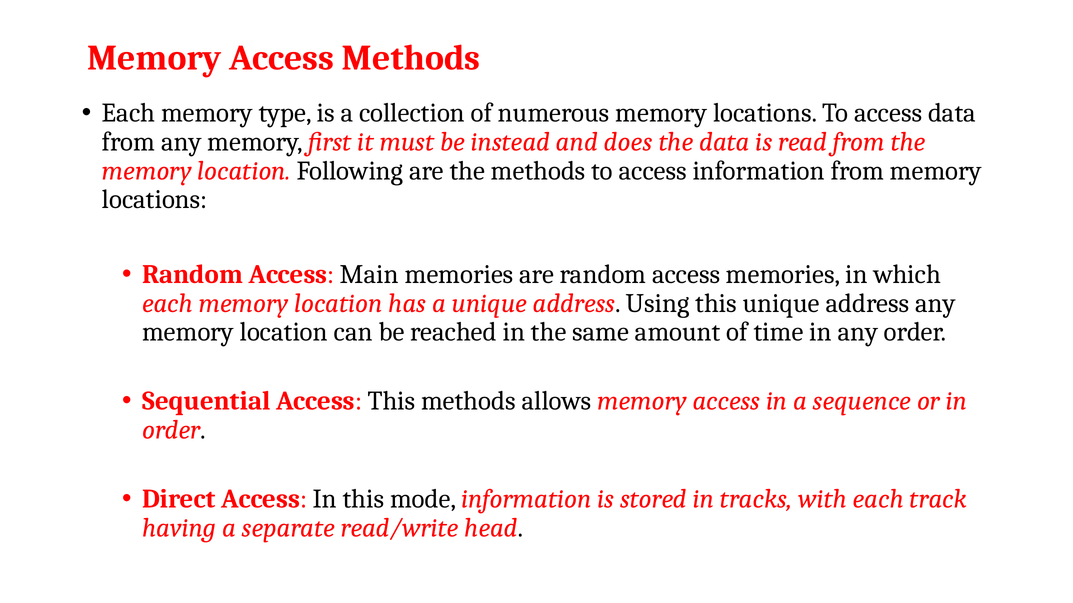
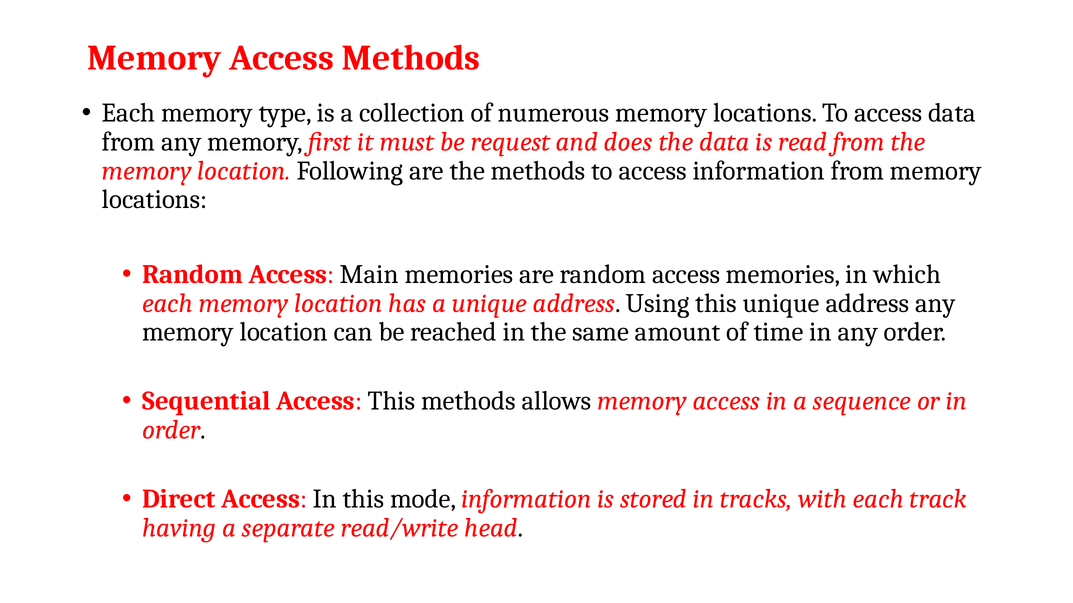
instead: instead -> request
